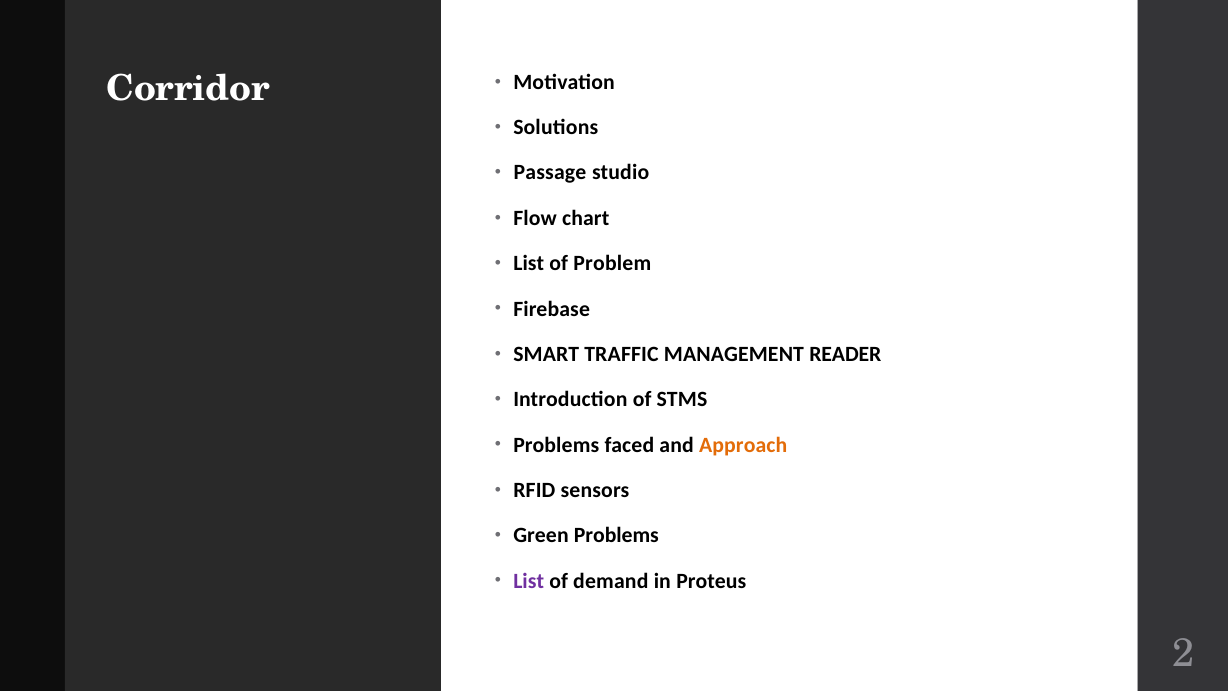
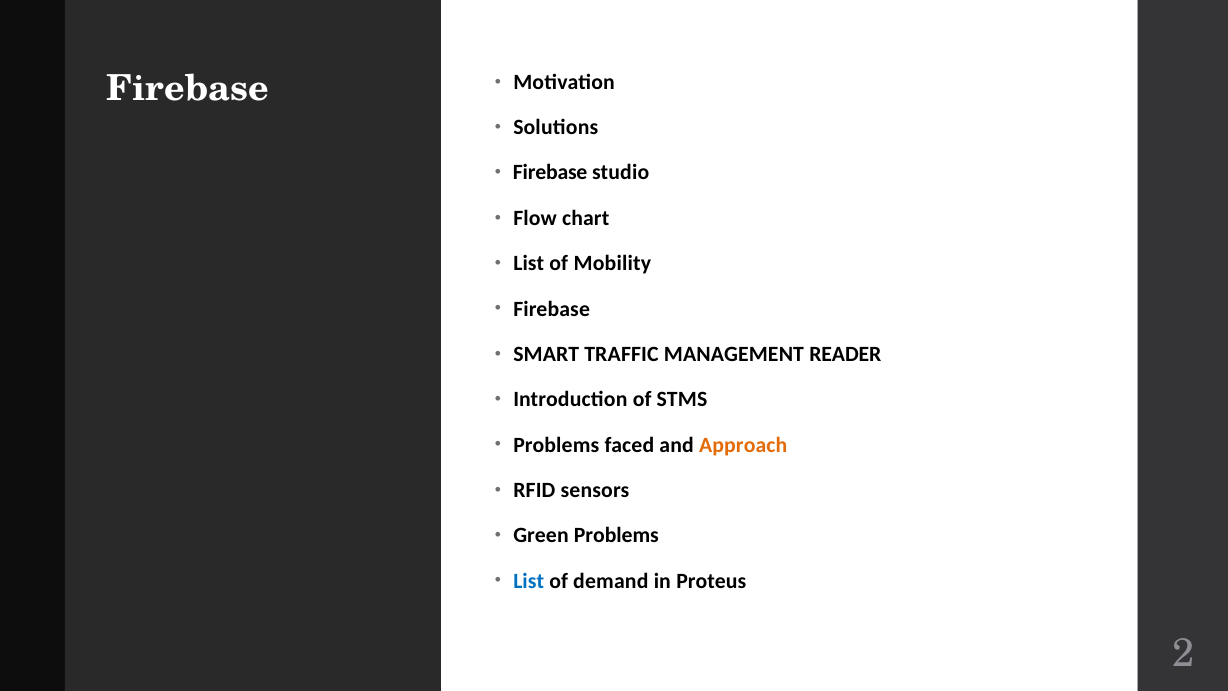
Corridor at (188, 88): Corridor -> Firebase
Passage at (550, 173): Passage -> Firebase
Problem: Problem -> Mobility
List at (529, 581) colour: purple -> blue
